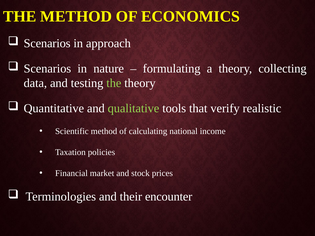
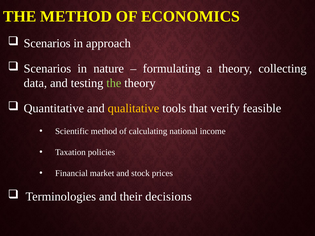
qualitative colour: light green -> yellow
realistic: realistic -> feasible
encounter: encounter -> decisions
